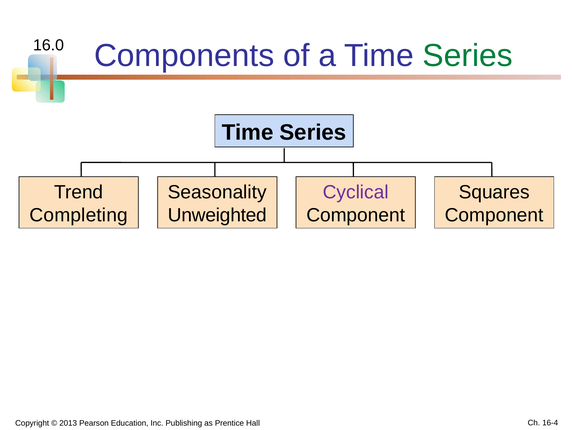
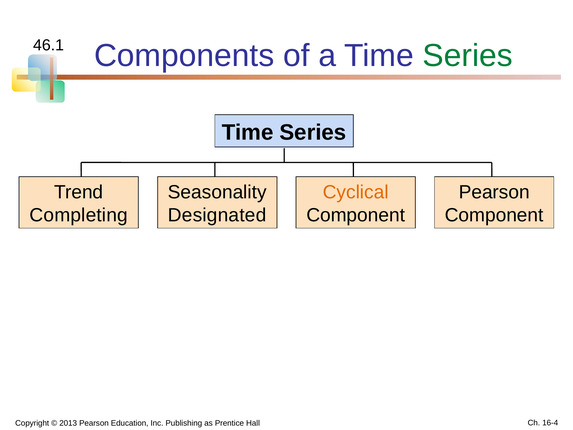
16.0: 16.0 -> 46.1
Cyclical colour: purple -> orange
Squares at (494, 192): Squares -> Pearson
Unweighted: Unweighted -> Designated
